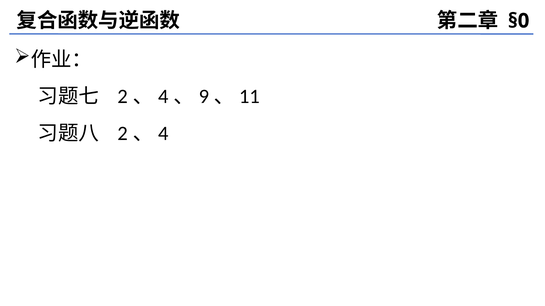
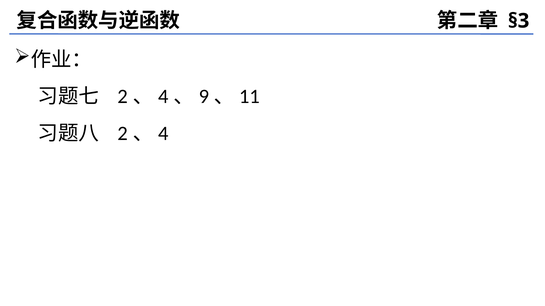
§0: §0 -> §3
